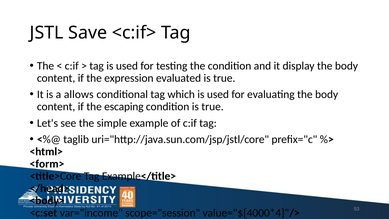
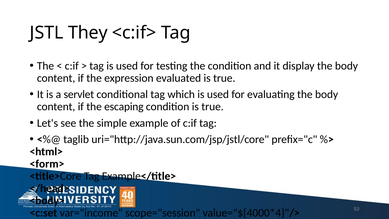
Save: Save -> They
allows: allows -> servlet
